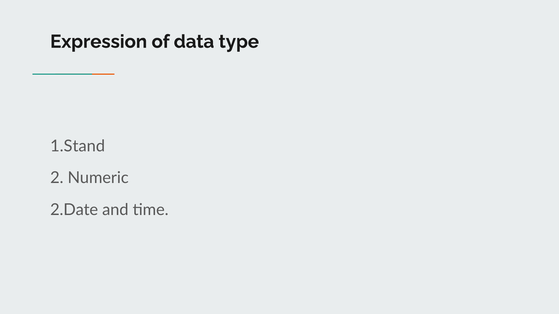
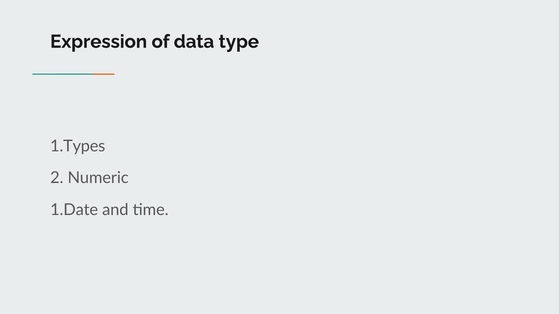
1.Stand: 1.Stand -> 1.Types
2.Date: 2.Date -> 1.Date
